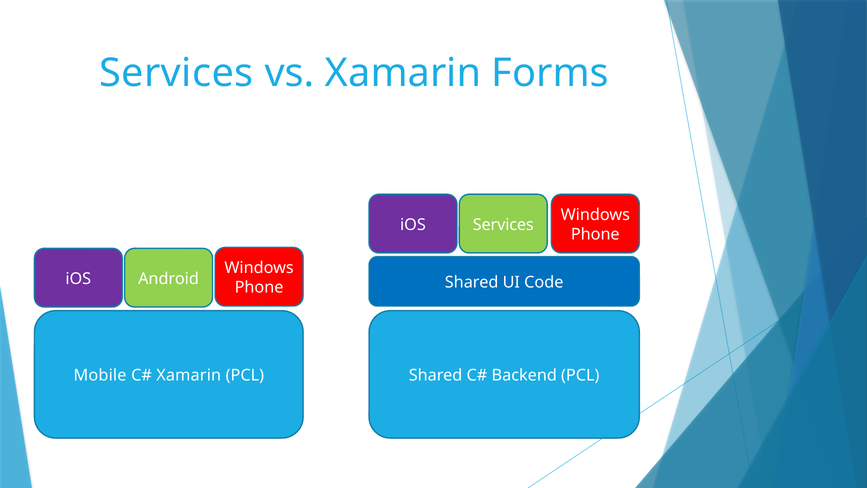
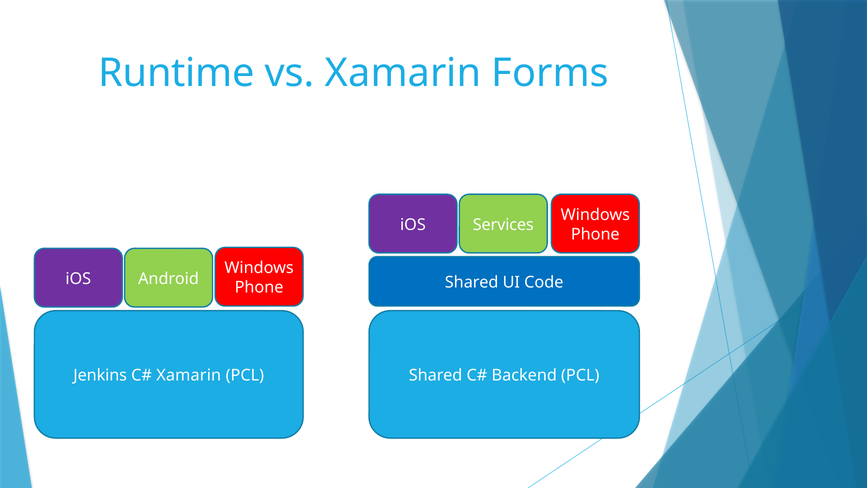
Services at (176, 73): Services -> Runtime
Mobile: Mobile -> Jenkins
